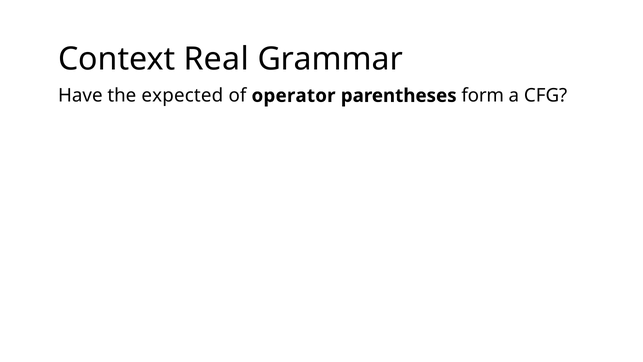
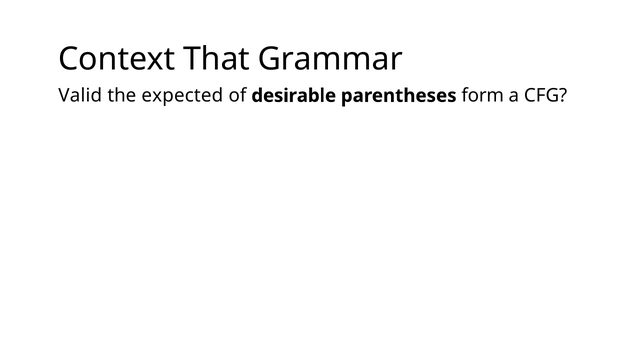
Real: Real -> That
Have: Have -> Valid
operator: operator -> desirable
